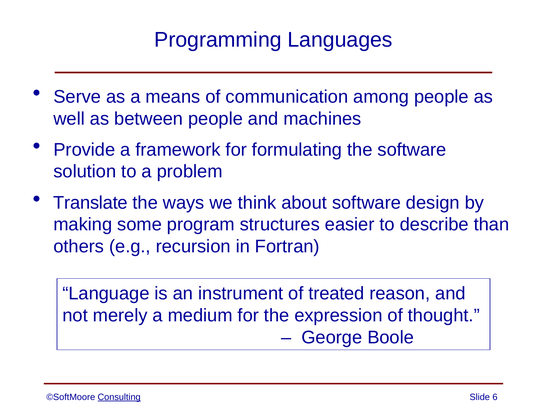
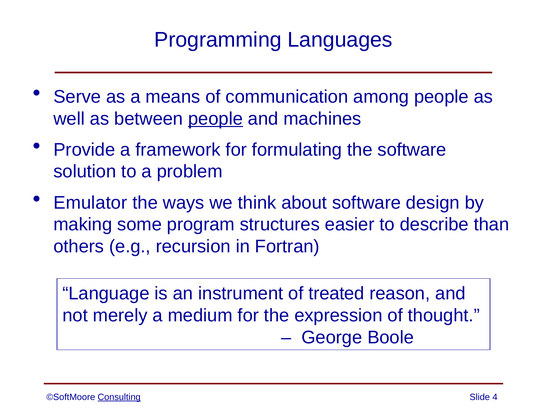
people at (216, 118) underline: none -> present
Translate: Translate -> Emulator
6: 6 -> 4
